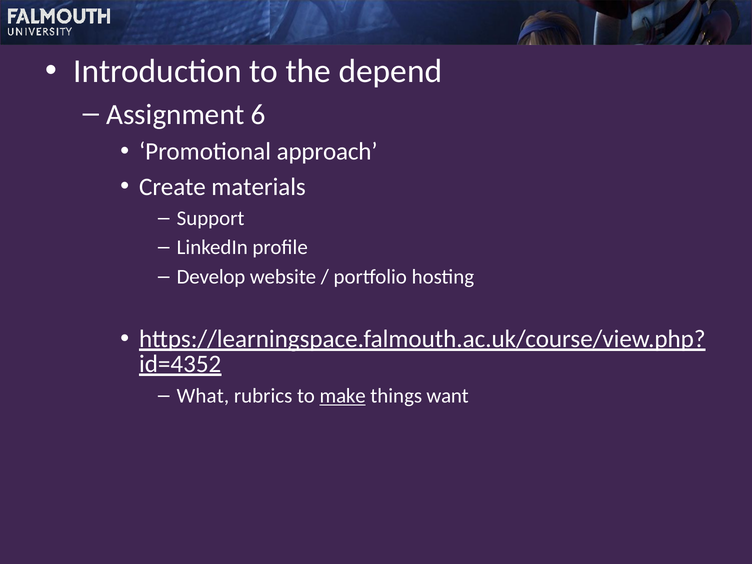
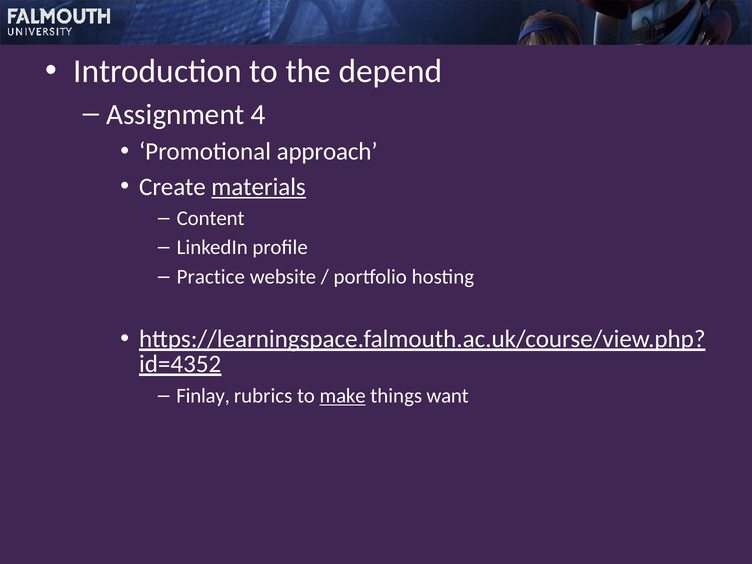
6: 6 -> 4
materials underline: none -> present
Support: Support -> Content
Develop: Develop -> Practice
What: What -> Finlay
